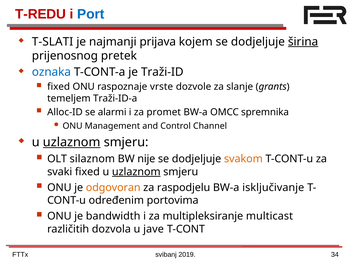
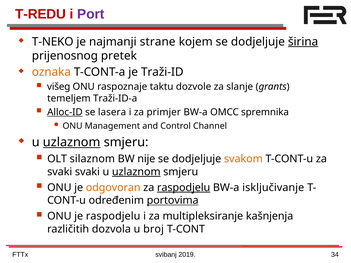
Port colour: blue -> purple
T-SLATI: T-SLATI -> T-NEKO
prijava: prijava -> strane
oznaka colour: blue -> orange
fixed at (59, 87): fixed -> višeg
vrste: vrste -> taktu
Alloc-ID underline: none -> present
alarmi: alarmi -> lasera
promet: promet -> primjer
svaki fixed: fixed -> svaki
raspodjelu at (184, 188) underline: none -> present
portovima underline: none -> present
je bandwidth: bandwidth -> raspodjelu
multicast: multicast -> kašnjenja
jave: jave -> broj
